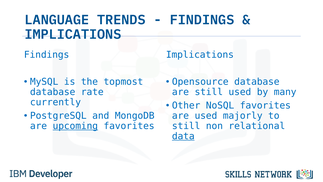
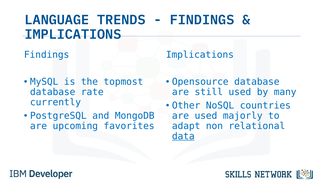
NoSQL favorites: favorites -> countries
upcoming underline: present -> none
still at (186, 126): still -> adapt
